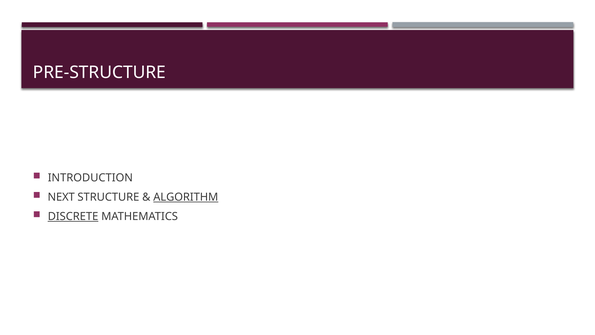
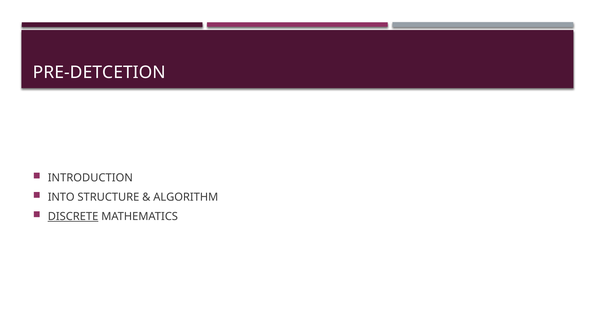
PRE-STRUCTURE: PRE-STRUCTURE -> PRE-DETCETION
NEXT: NEXT -> INTO
ALGORITHM underline: present -> none
